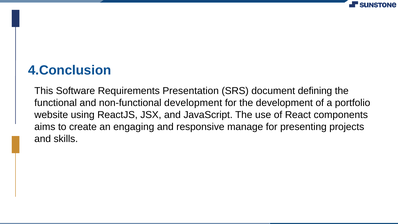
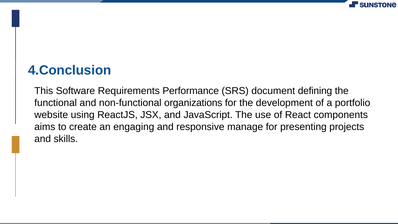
Presentation: Presentation -> Performance
non-functional development: development -> organizations
